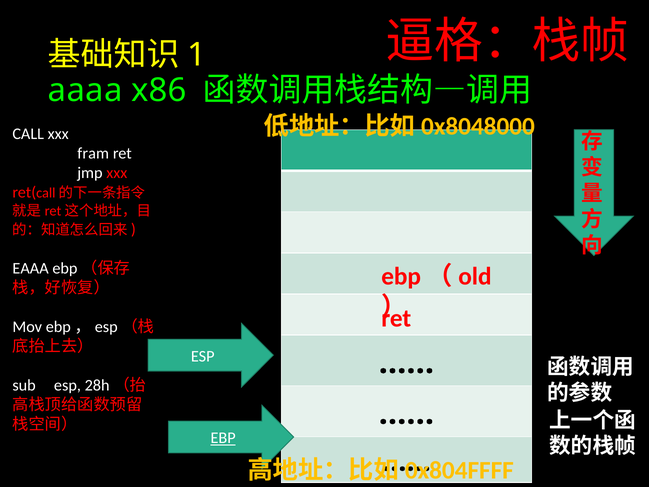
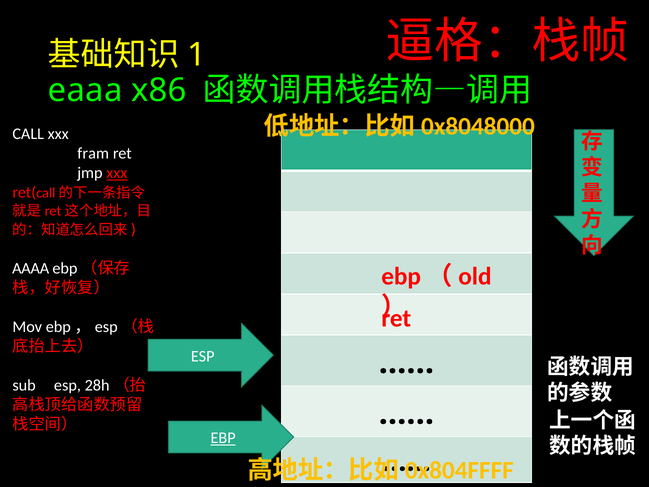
aaaa: aaaa -> eaaa
xxx at (117, 173) underline: none -> present
EAAA: EAAA -> AAAA
